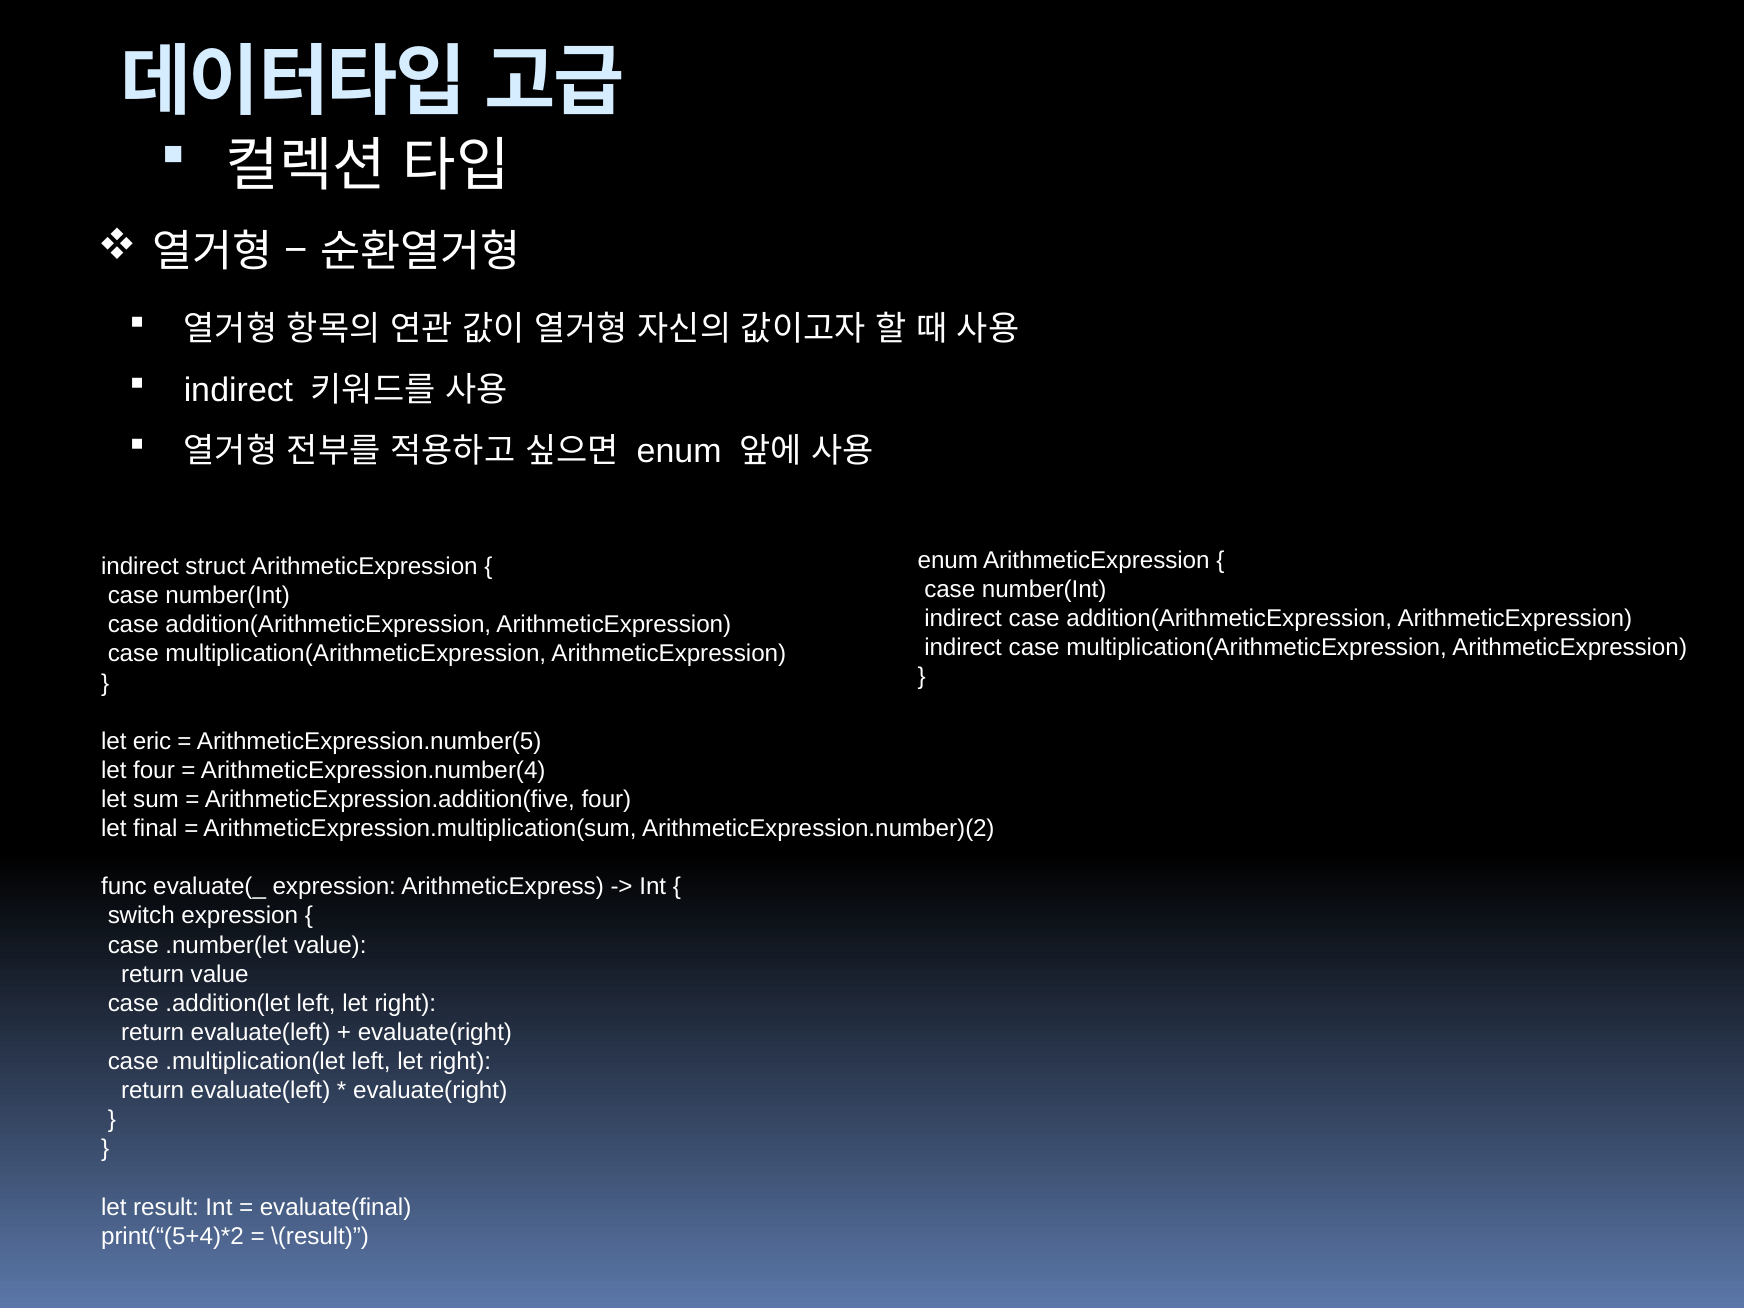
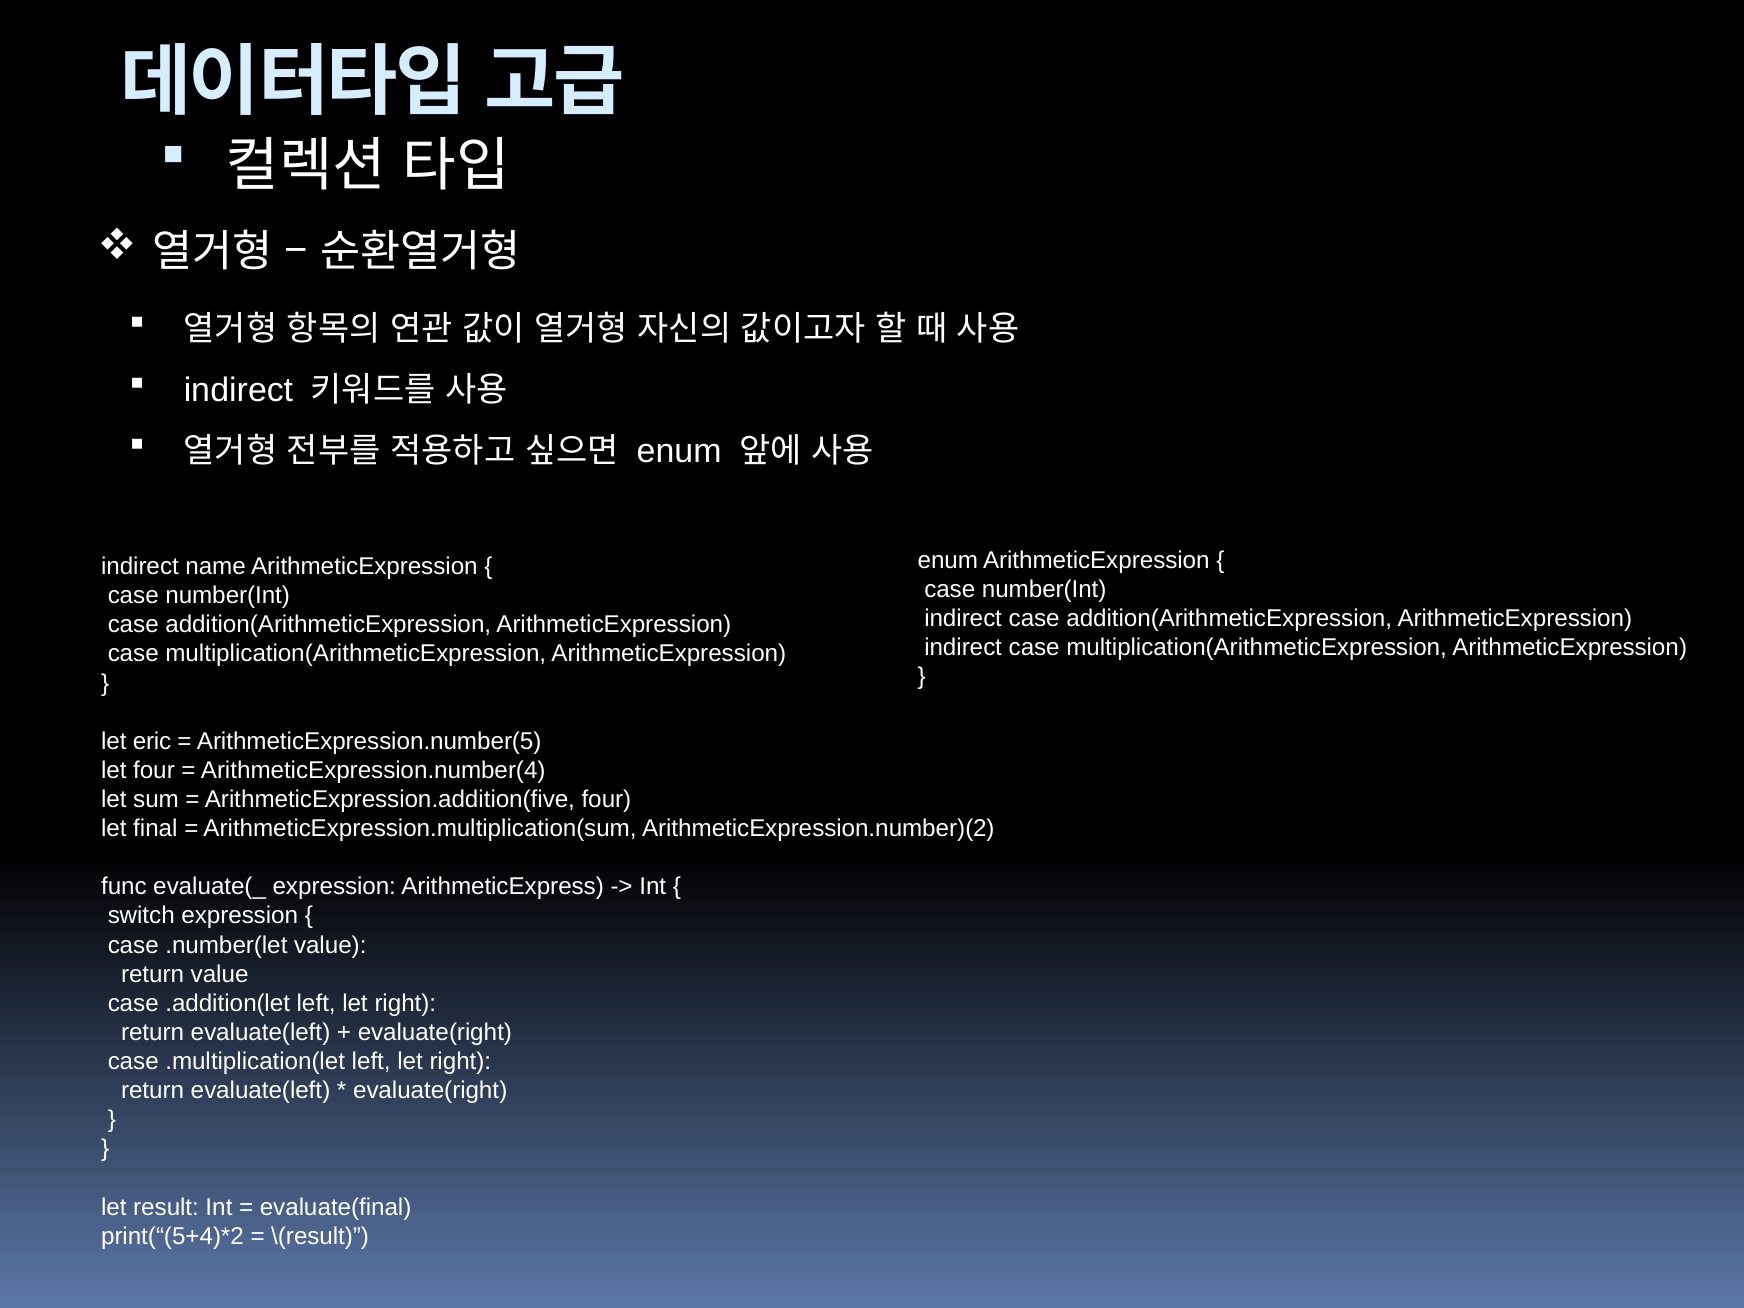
struct: struct -> name
